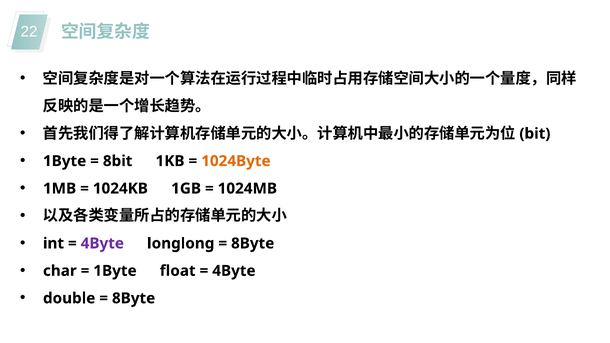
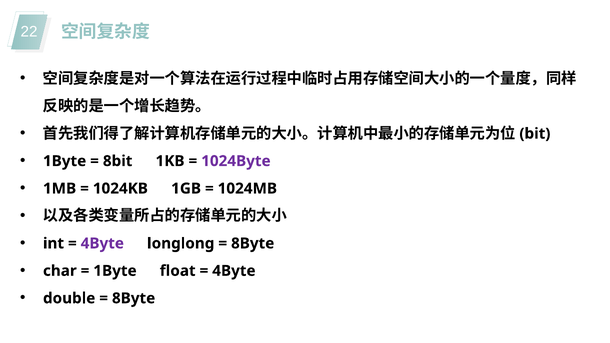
1024Byte colour: orange -> purple
